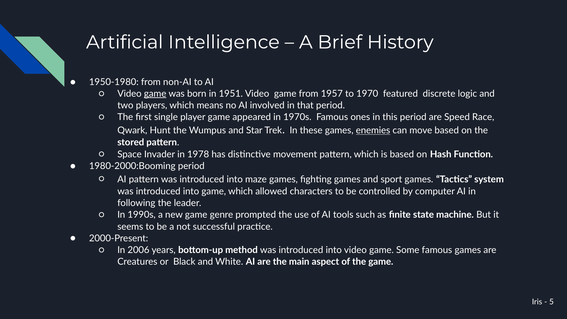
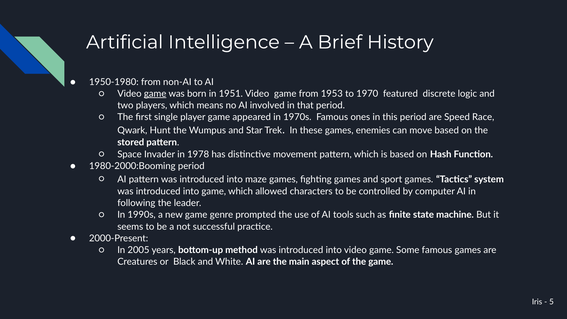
1957: 1957 -> 1953
enemies underline: present -> none
2006: 2006 -> 2005
